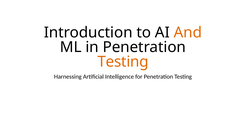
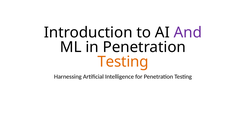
And colour: orange -> purple
